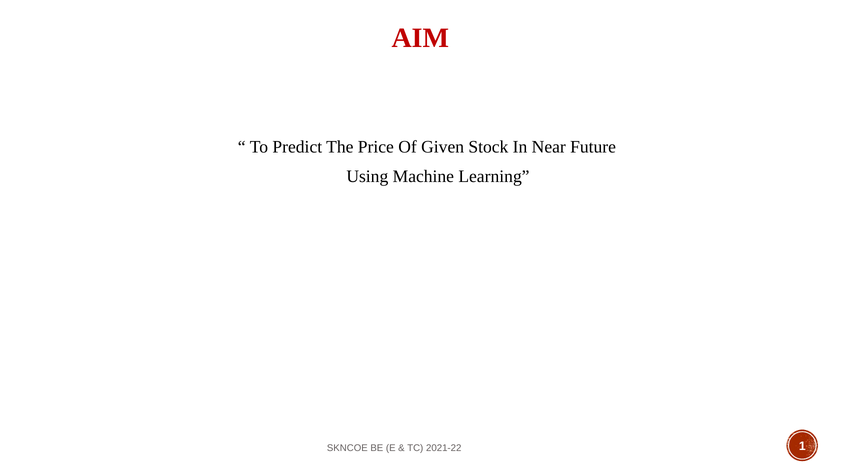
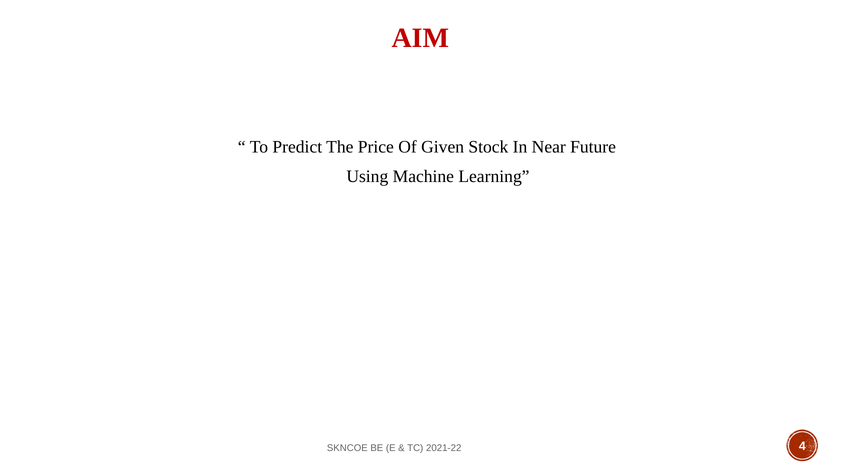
1: 1 -> 4
